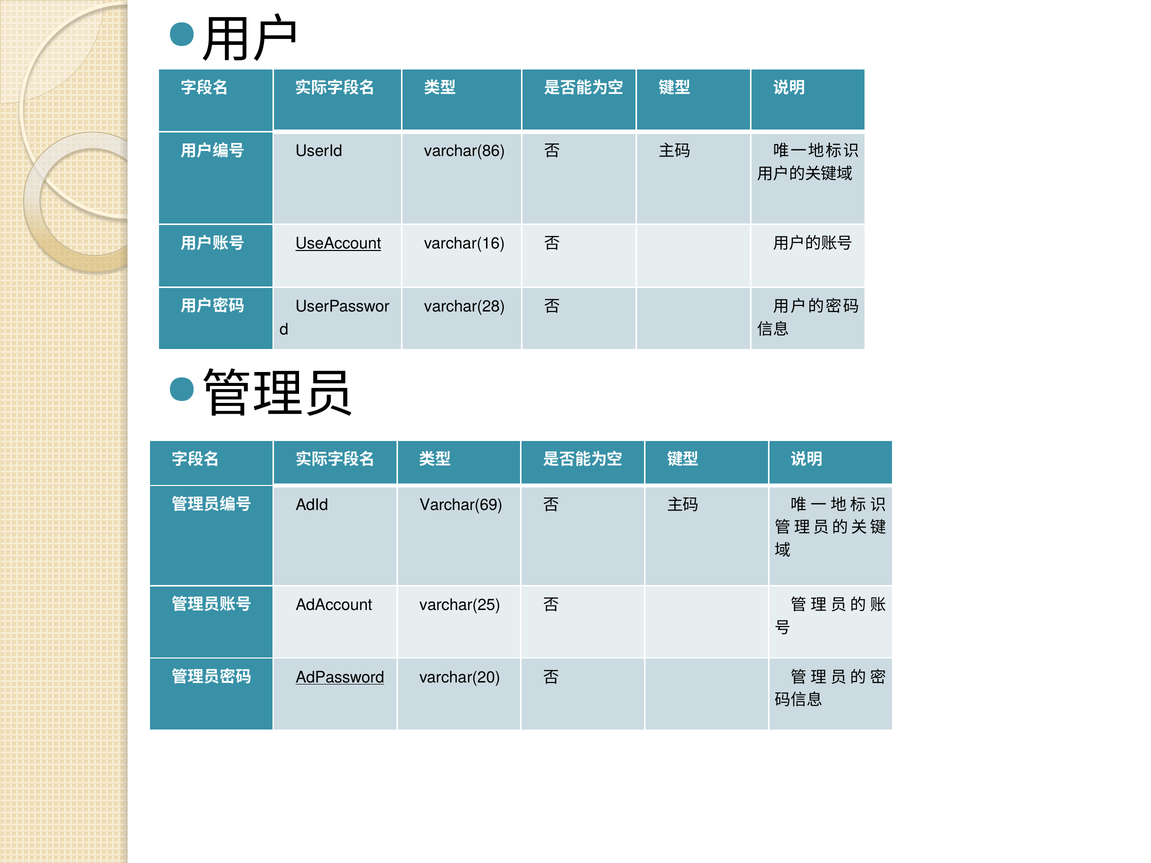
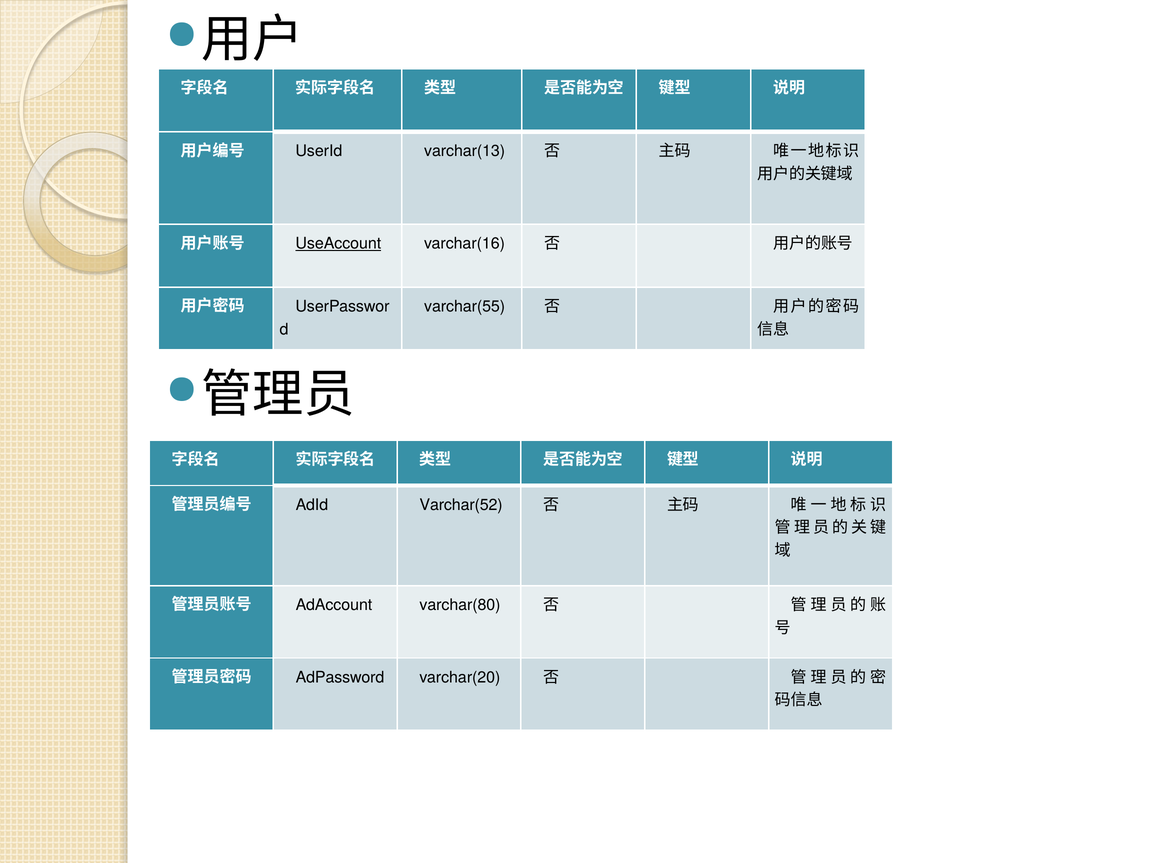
varchar(86: varchar(86 -> varchar(13
varchar(28: varchar(28 -> varchar(55
Varchar(69: Varchar(69 -> Varchar(52
varchar(25: varchar(25 -> varchar(80
AdPassword underline: present -> none
